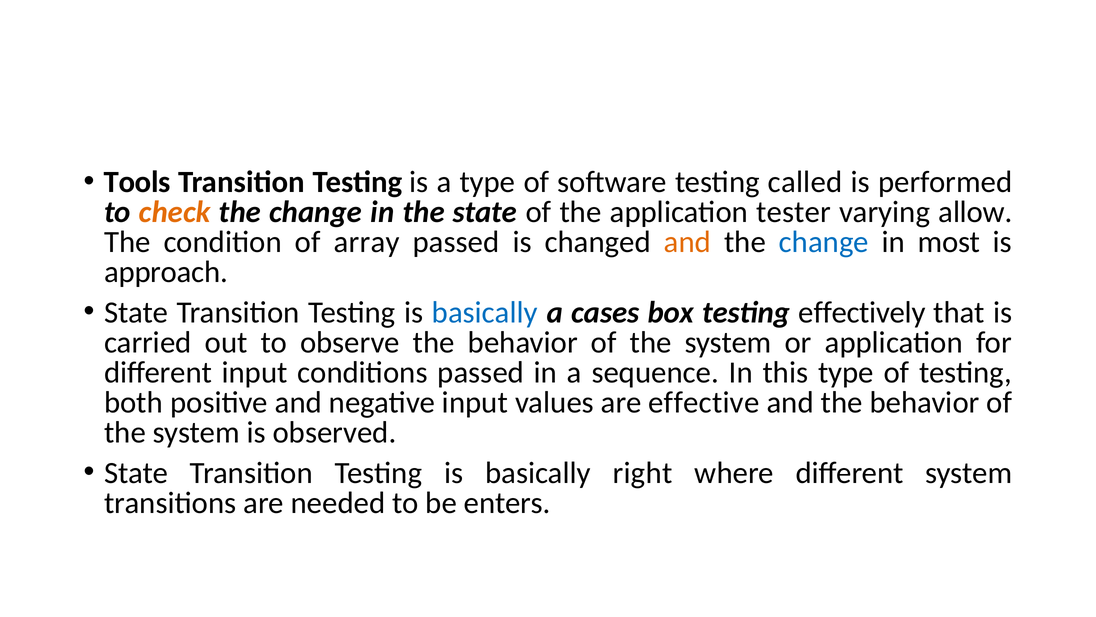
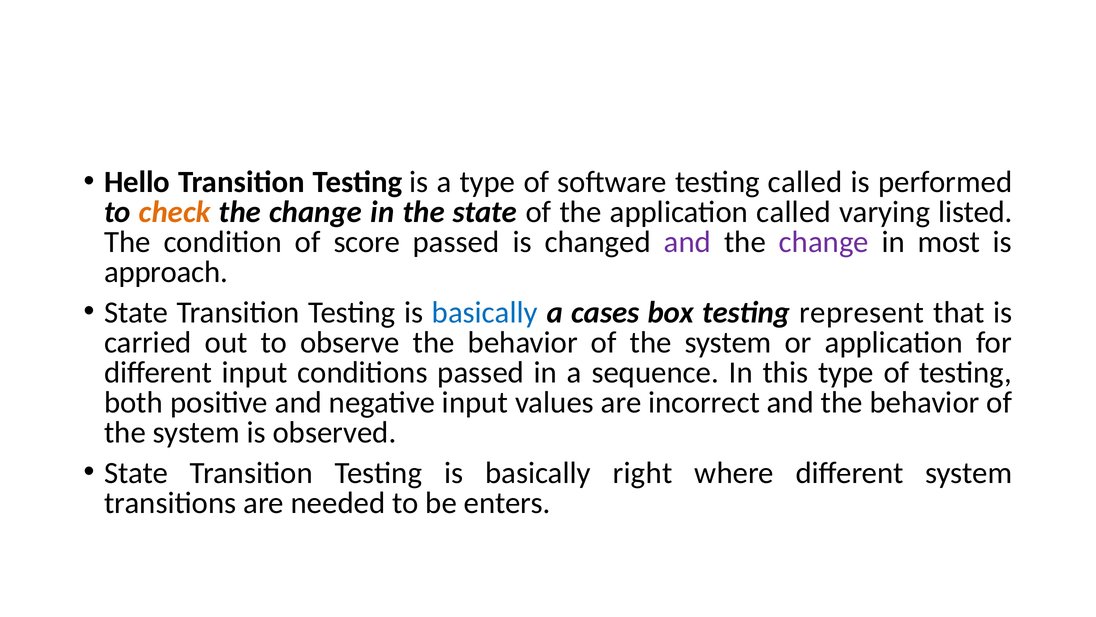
Tools: Tools -> Hello
application tester: tester -> called
allow: allow -> listed
array: array -> score
and at (687, 242) colour: orange -> purple
change at (824, 242) colour: blue -> purple
effectively: effectively -> represent
effective: effective -> incorrect
